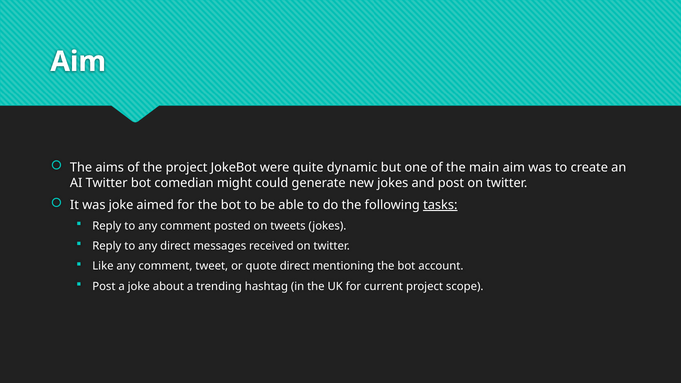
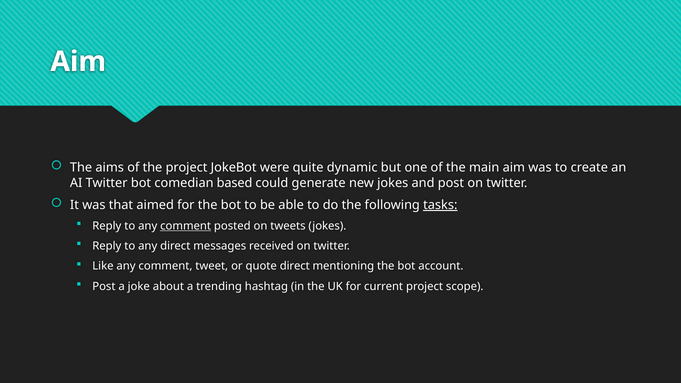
might: might -> based
was joke: joke -> that
comment at (186, 226) underline: none -> present
